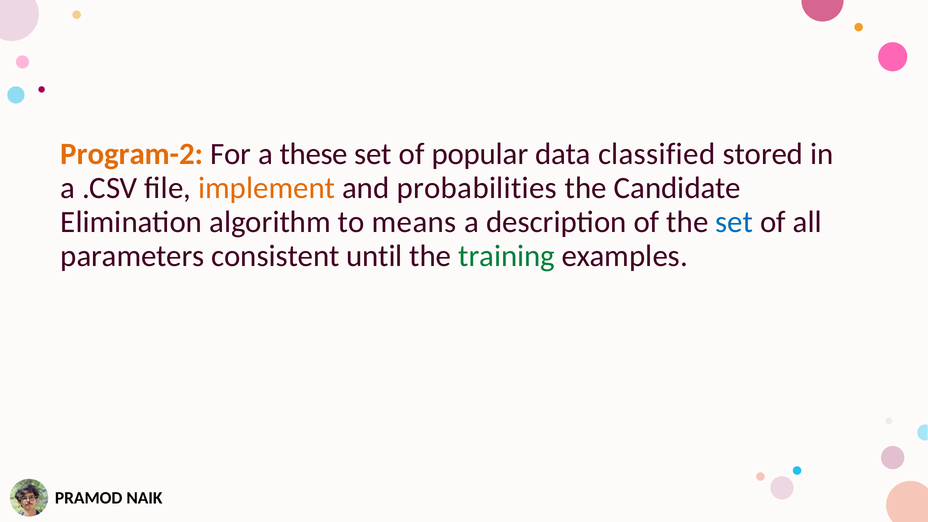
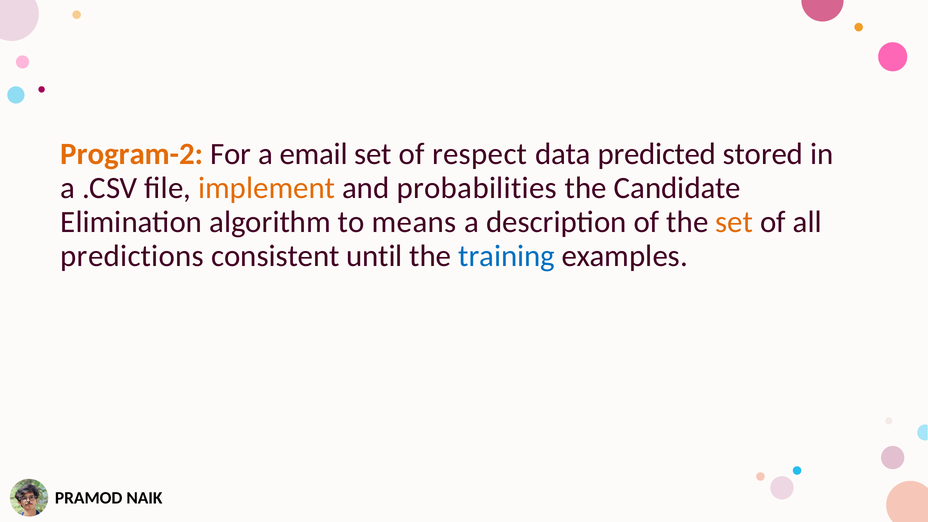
these: these -> email
popular: popular -> respect
classified: classified -> predicted
set at (734, 222) colour: blue -> orange
parameters: parameters -> predictions
training colour: green -> blue
